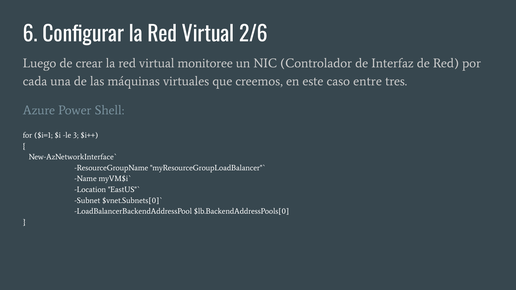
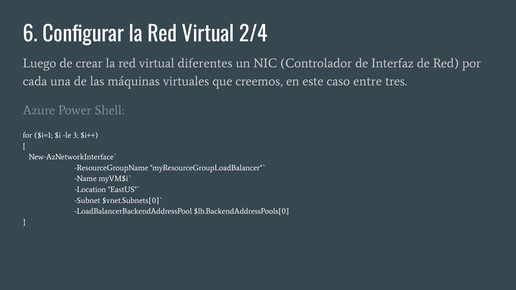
2/6: 2/6 -> 2/4
monitoree: monitoree -> diferentes
